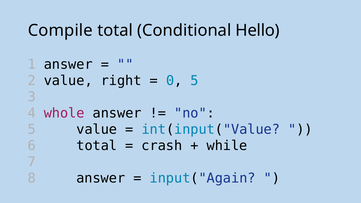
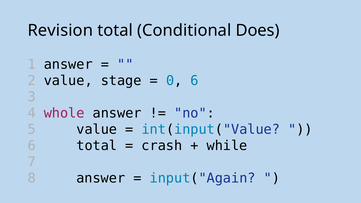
Compile: Compile -> Revision
Hello: Hello -> Does
right: right -> stage
0 5: 5 -> 6
